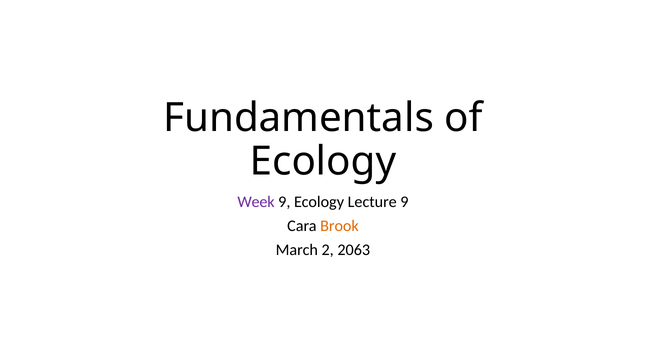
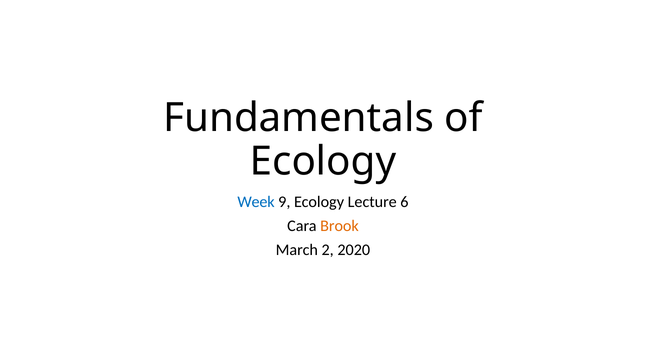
Week colour: purple -> blue
Lecture 9: 9 -> 6
2063: 2063 -> 2020
